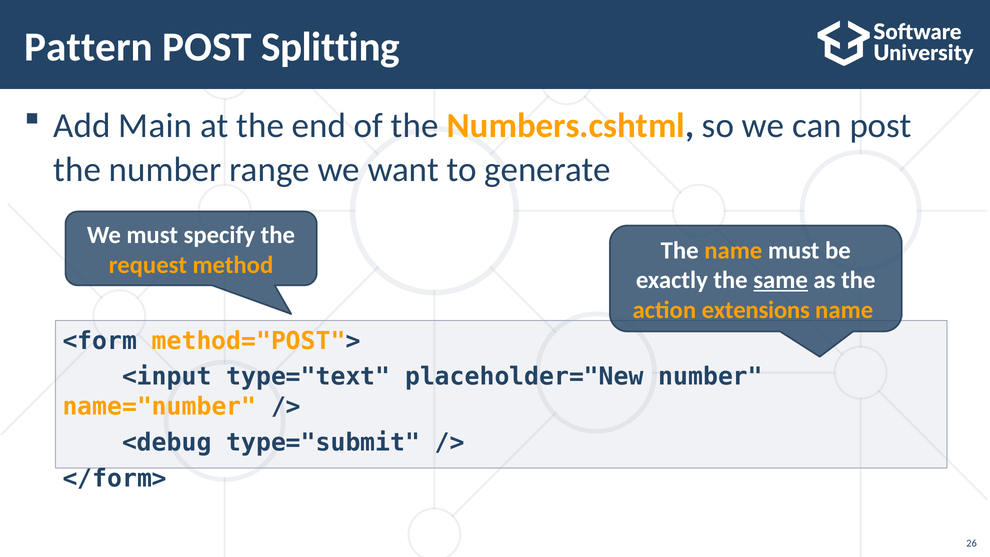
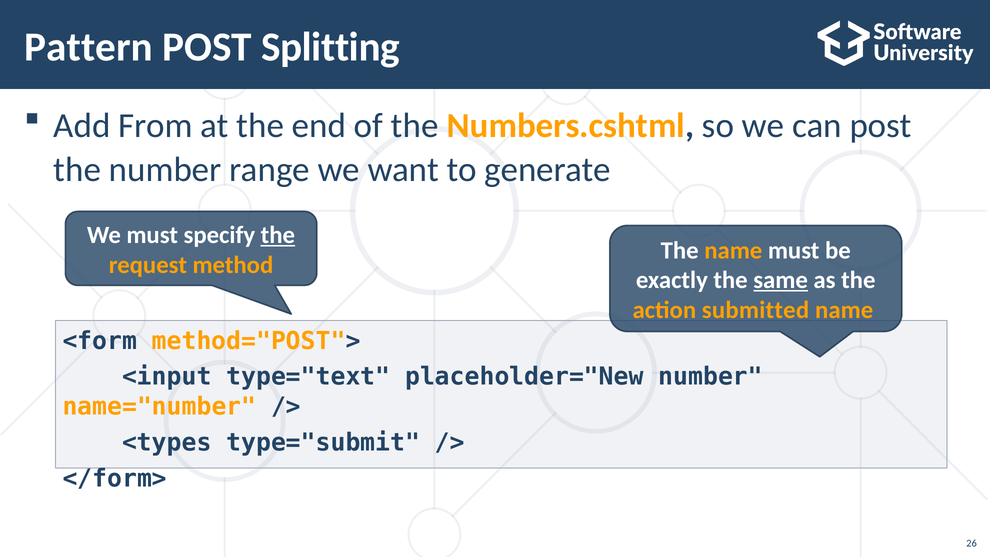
Main: Main -> From
the at (278, 235) underline: none -> present
extensions: extensions -> submitted
<debug: <debug -> <types
